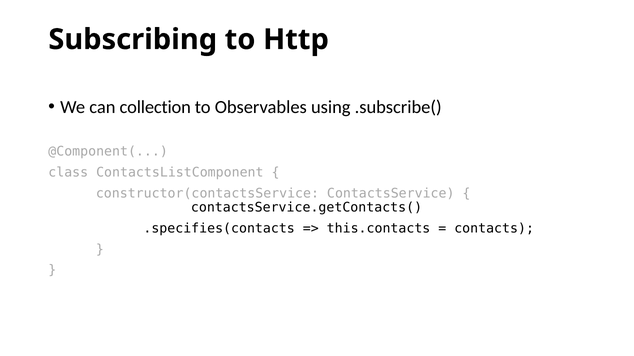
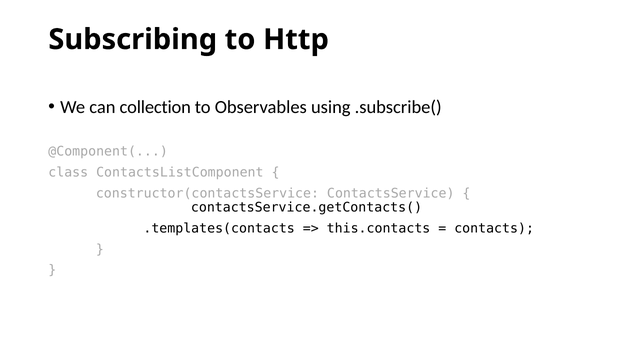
.specifies(contacts: .specifies(contacts -> .templates(contacts
